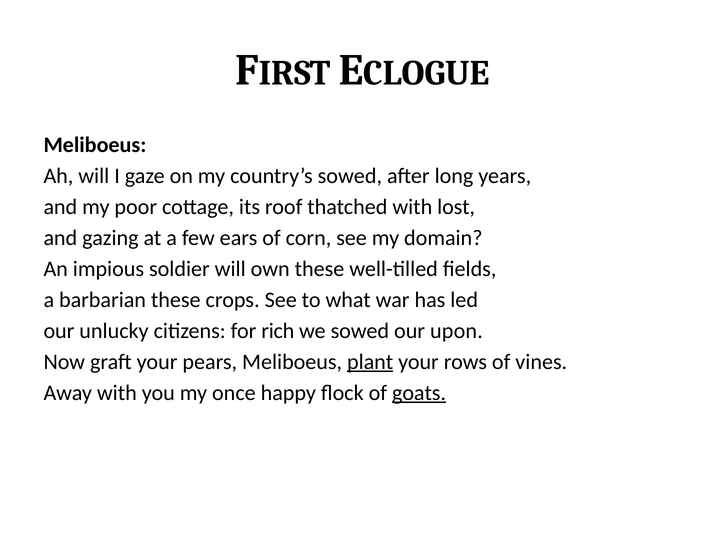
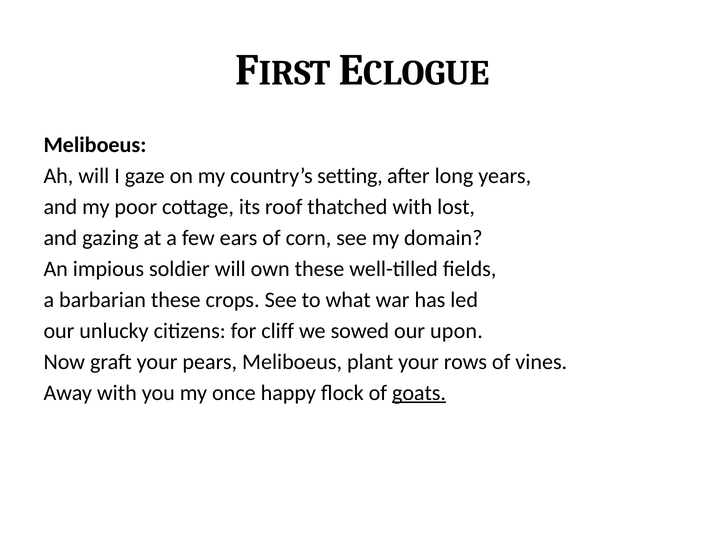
country’s sowed: sowed -> setting
rich: rich -> cliff
plant underline: present -> none
